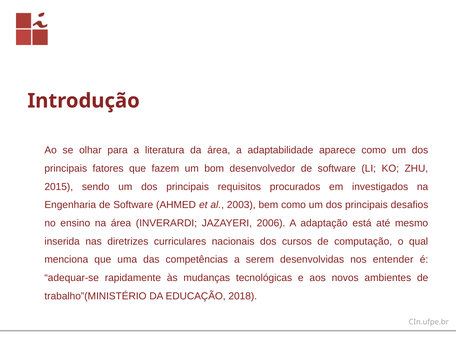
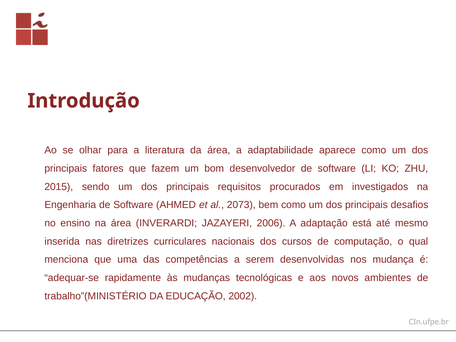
2003: 2003 -> 2073
entender: entender -> mudança
2018: 2018 -> 2002
